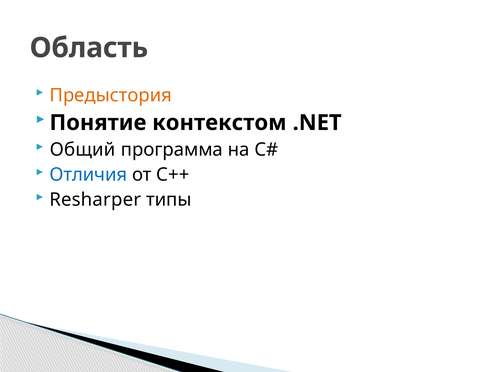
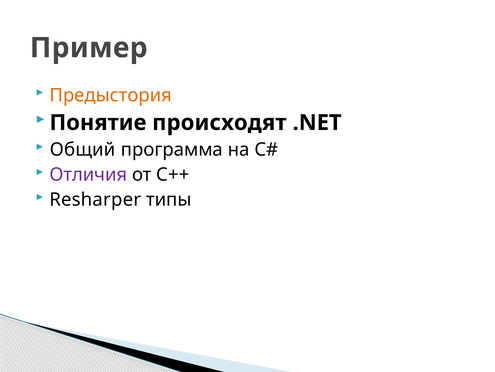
Область: Область -> Пример
контекстом: контекстом -> происходят
Отличия colour: blue -> purple
